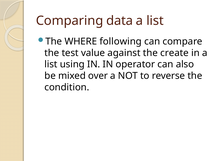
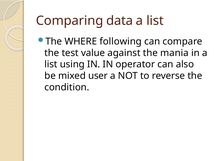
create: create -> mania
over: over -> user
